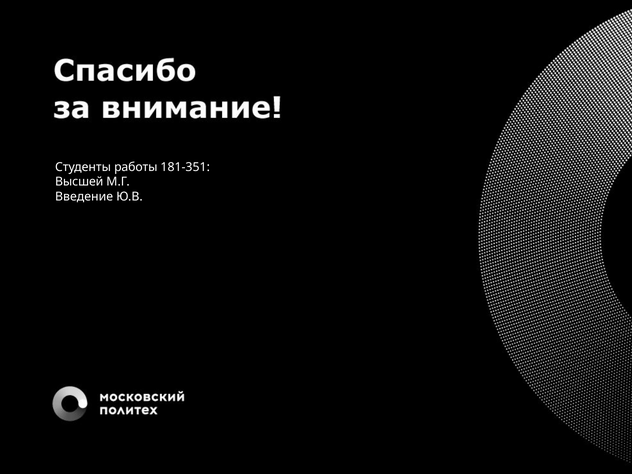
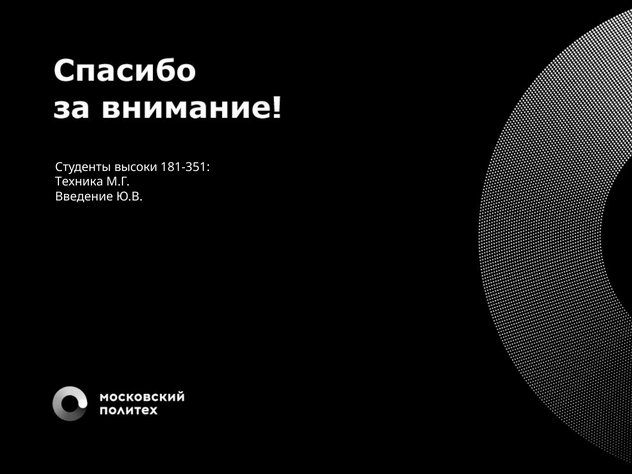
работы: работы -> высоки
Высшей: Высшей -> Техника
